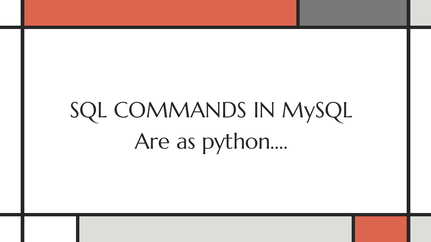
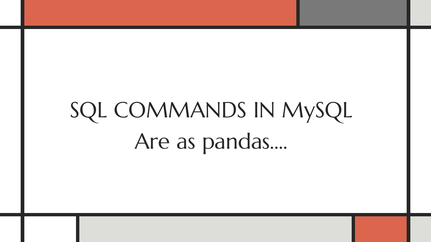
python…: python… -> pandas…
